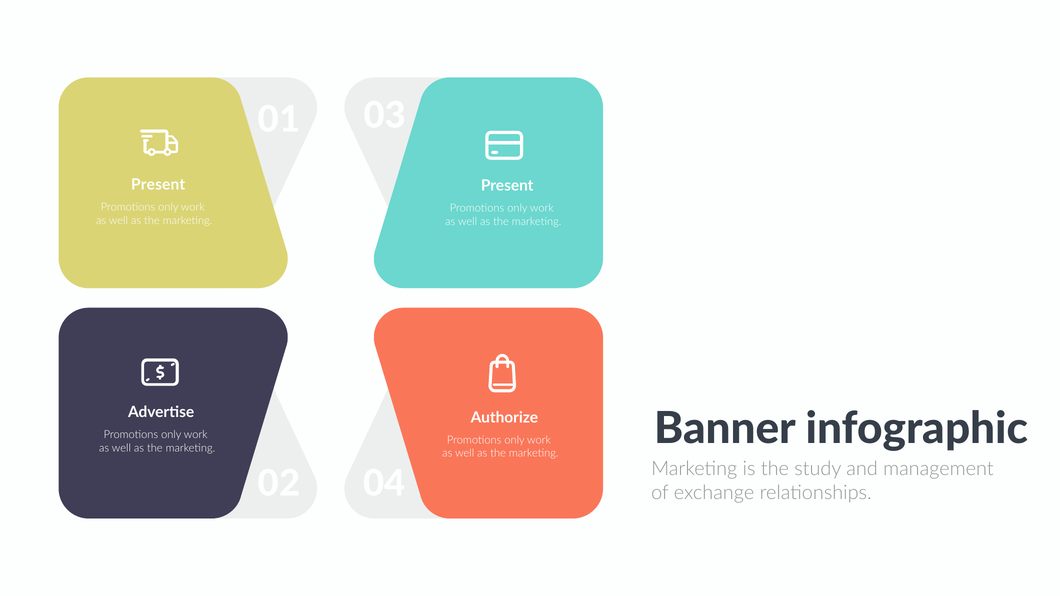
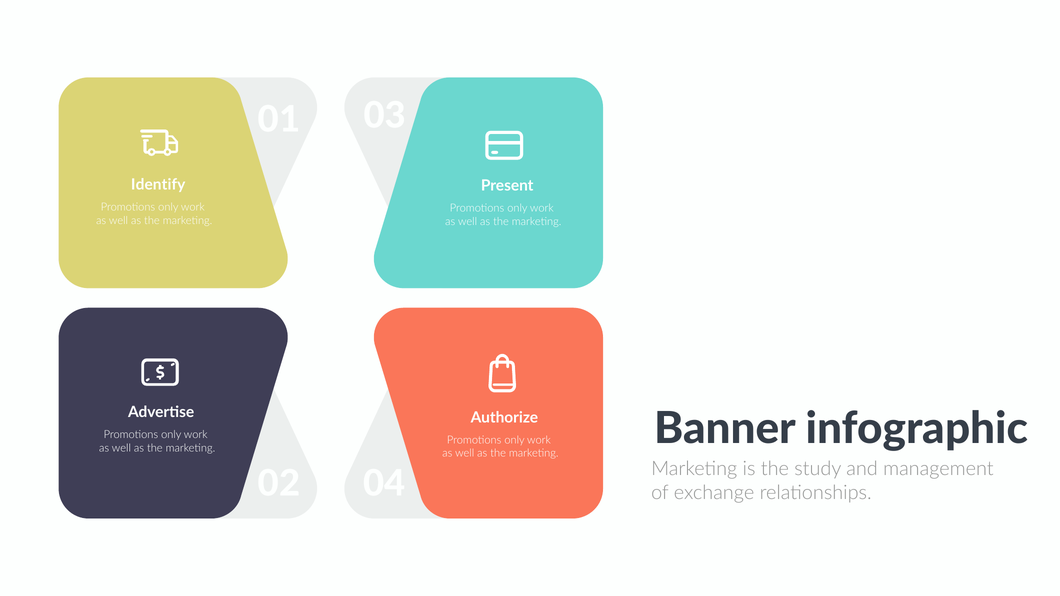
Present at (158, 185): Present -> Identify
